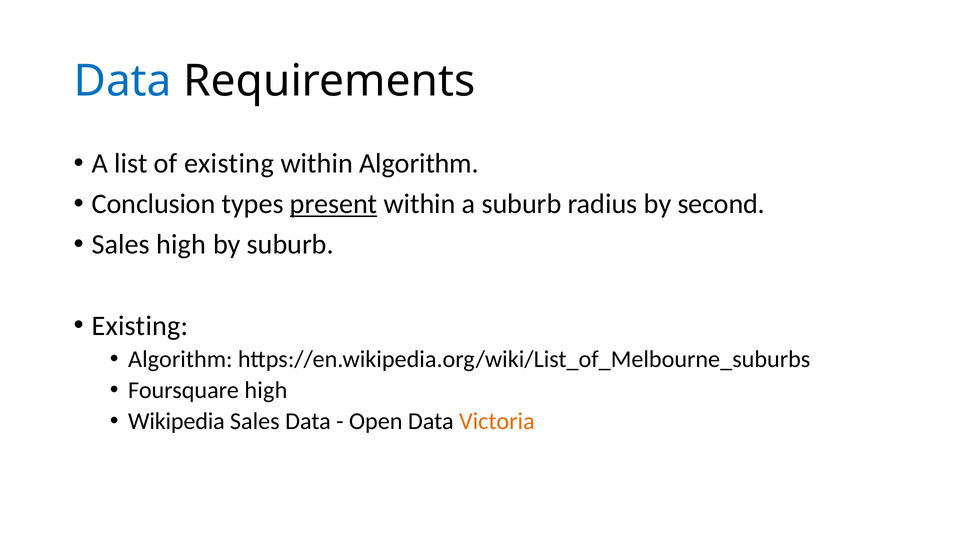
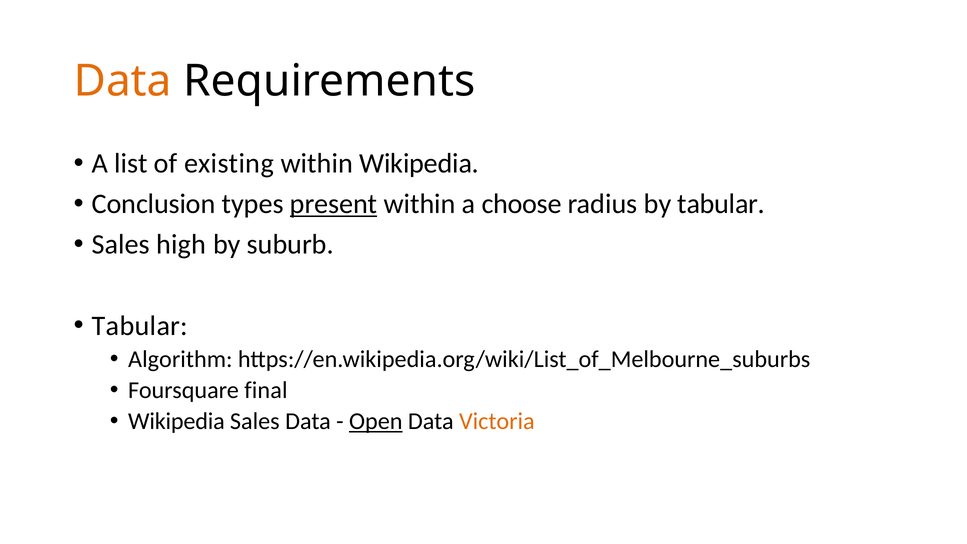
Data at (123, 81) colour: blue -> orange
within Algorithm: Algorithm -> Wikipedia
a suburb: suburb -> choose
by second: second -> tabular
Existing at (140, 326): Existing -> Tabular
Foursquare high: high -> final
Open underline: none -> present
